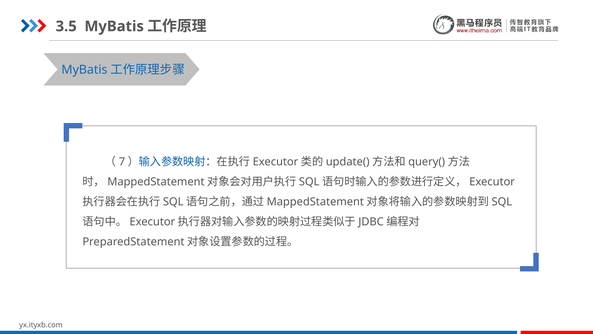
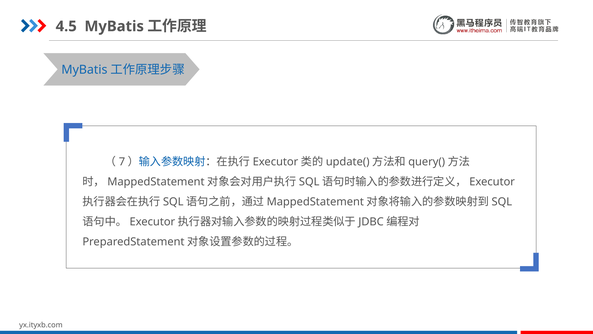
3.5: 3.5 -> 4.5
